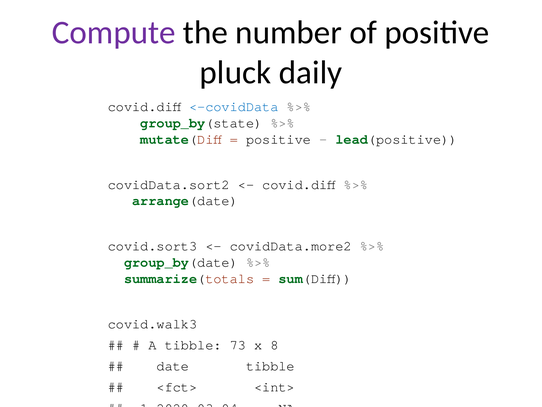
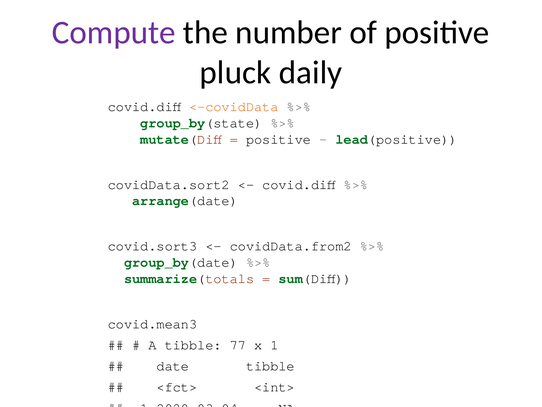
<-covidData colour: blue -> orange
covidData.more2: covidData.more2 -> covidData.from2
covid.walk3: covid.walk3 -> covid.mean3
73: 73 -> 77
x 8: 8 -> 1
